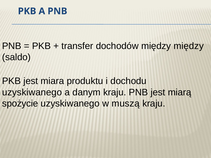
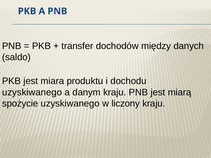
między między: między -> danych
muszą: muszą -> liczony
